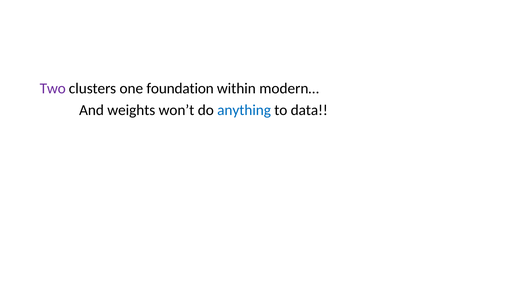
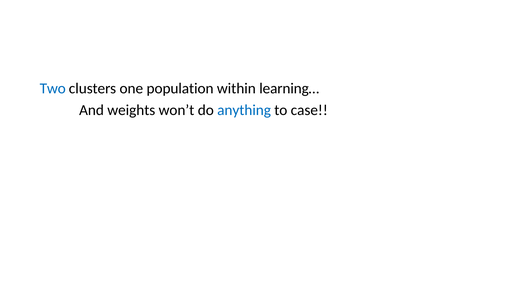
Two colour: purple -> blue
foundation: foundation -> population
modern…: modern… -> learning…
data: data -> case
